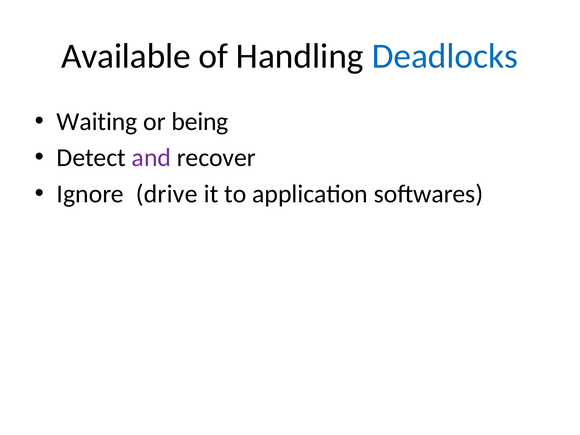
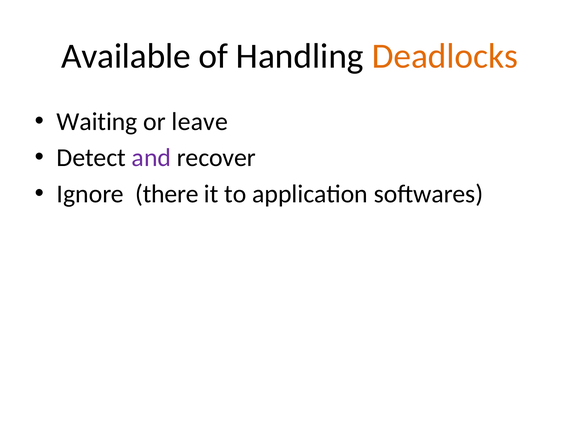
Deadlocks colour: blue -> orange
being: being -> leave
drive: drive -> there
